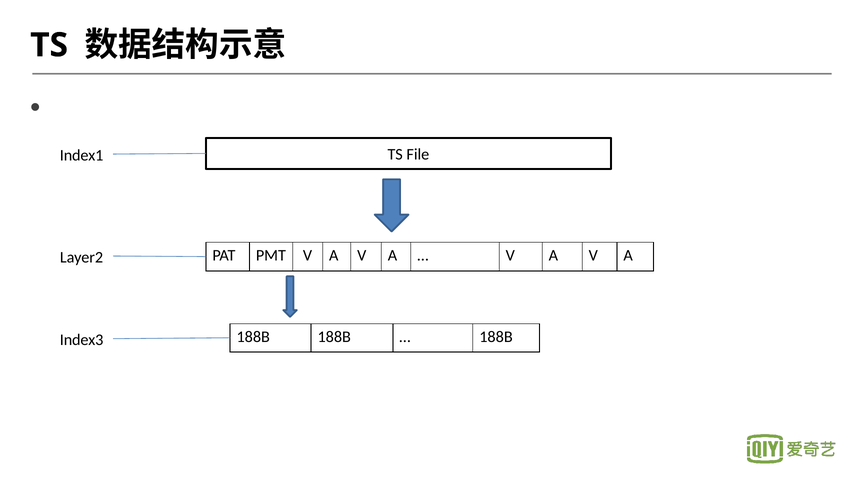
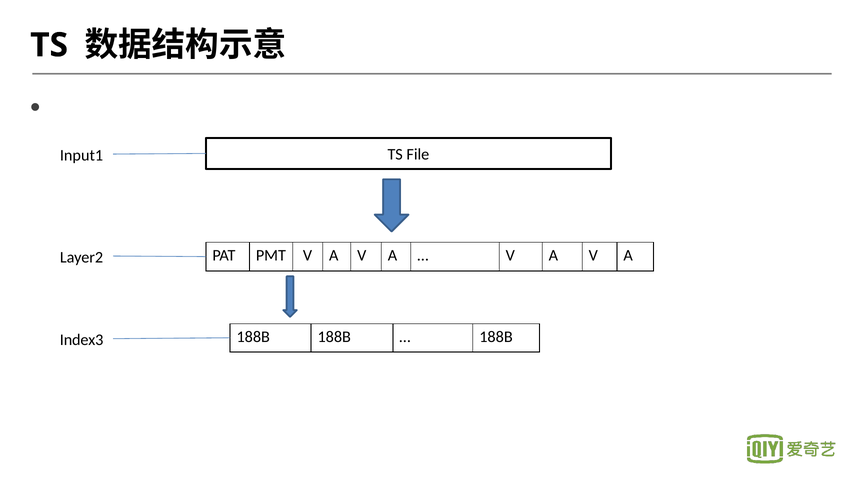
Index1: Index1 -> Input1
